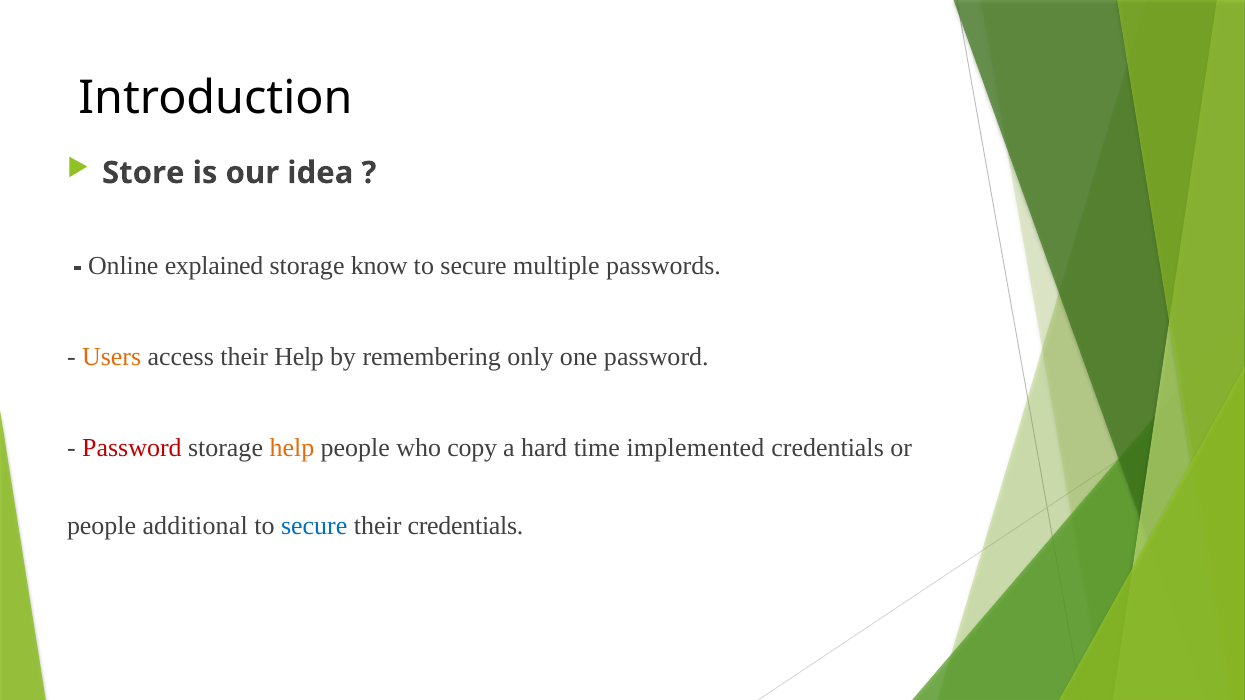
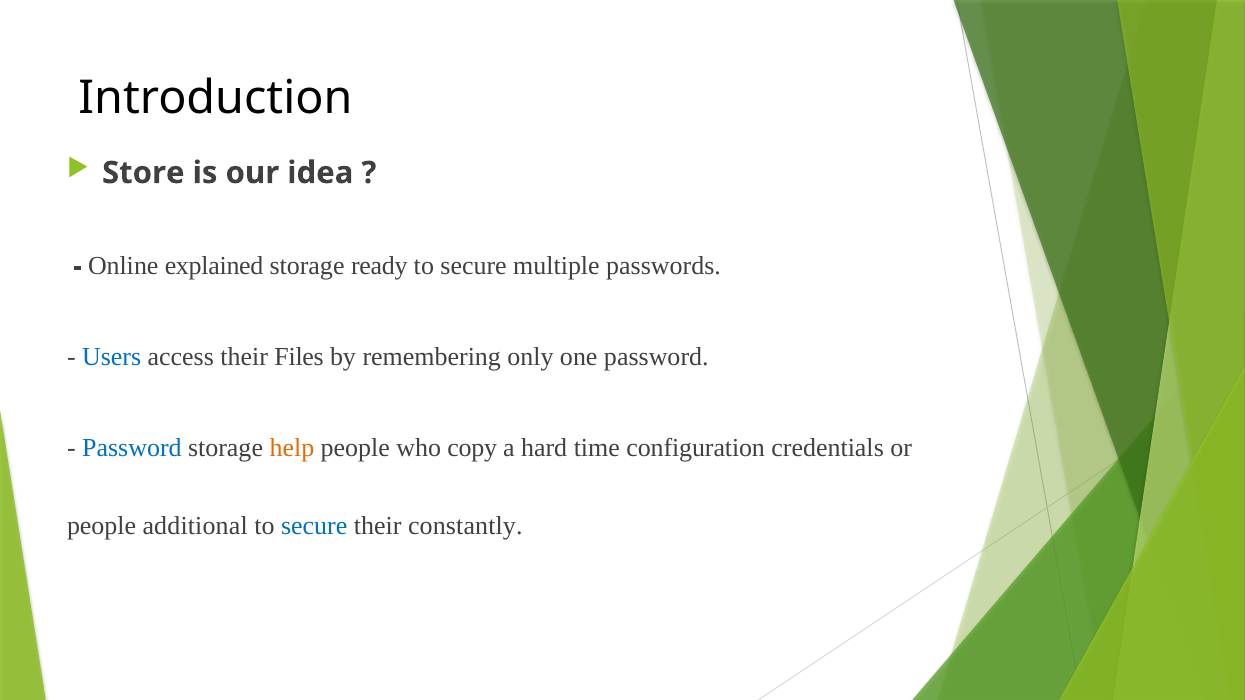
know: know -> ready
Users colour: orange -> blue
their Help: Help -> Files
Password at (132, 448) colour: red -> blue
implemented: implemented -> configuration
their credentials: credentials -> constantly
